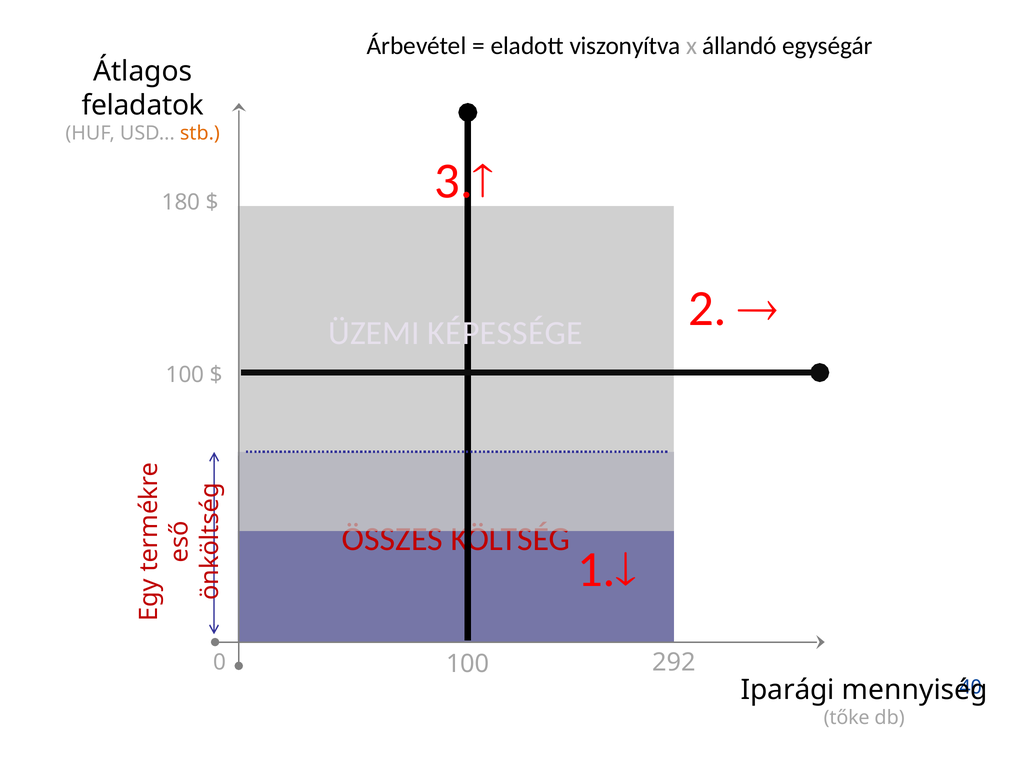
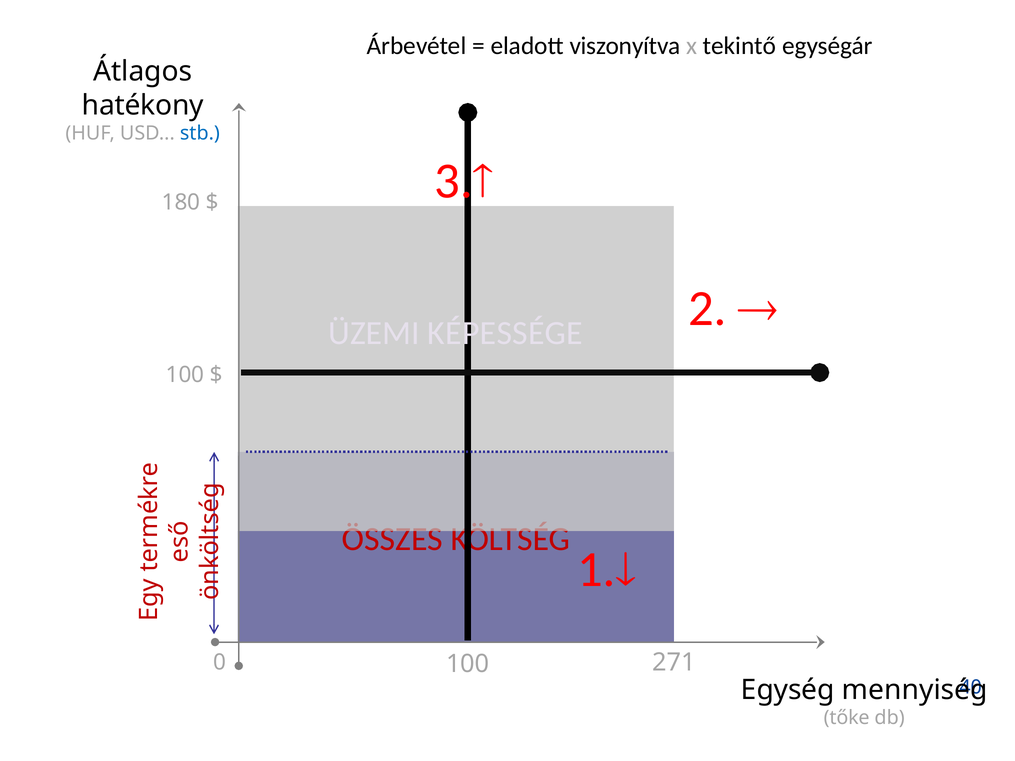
állandó: állandó -> tekintő
feladatok: feladatok -> hatékony
stb colour: orange -> blue
292: 292 -> 271
Iparági: Iparági -> Egység
